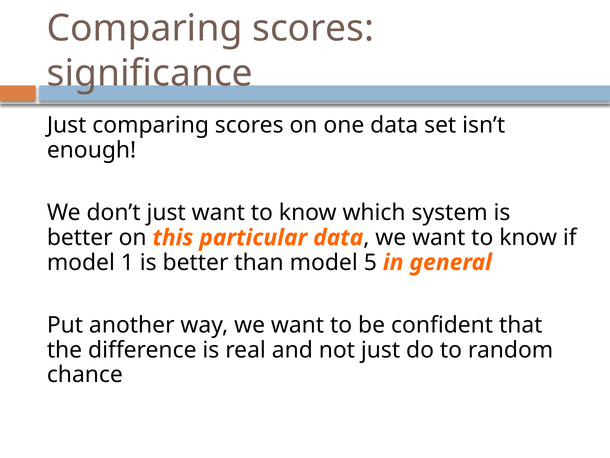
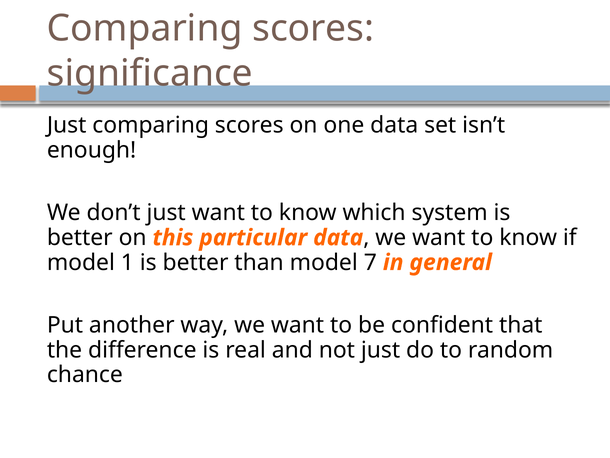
5: 5 -> 7
